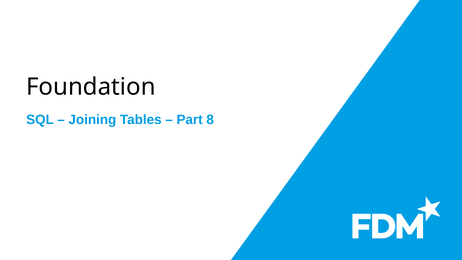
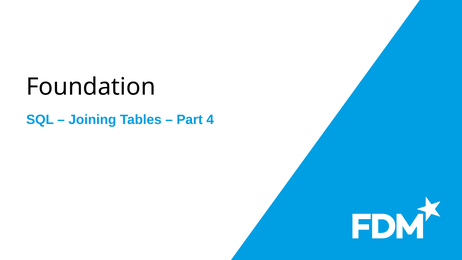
8: 8 -> 4
